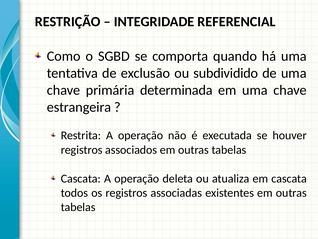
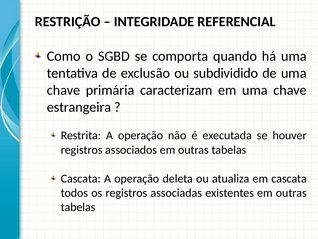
determinada: determinada -> caracterizam
